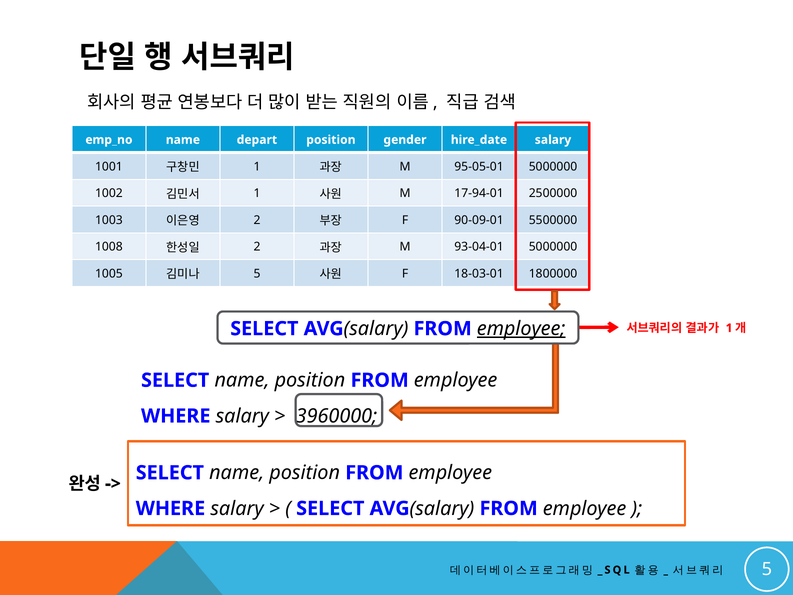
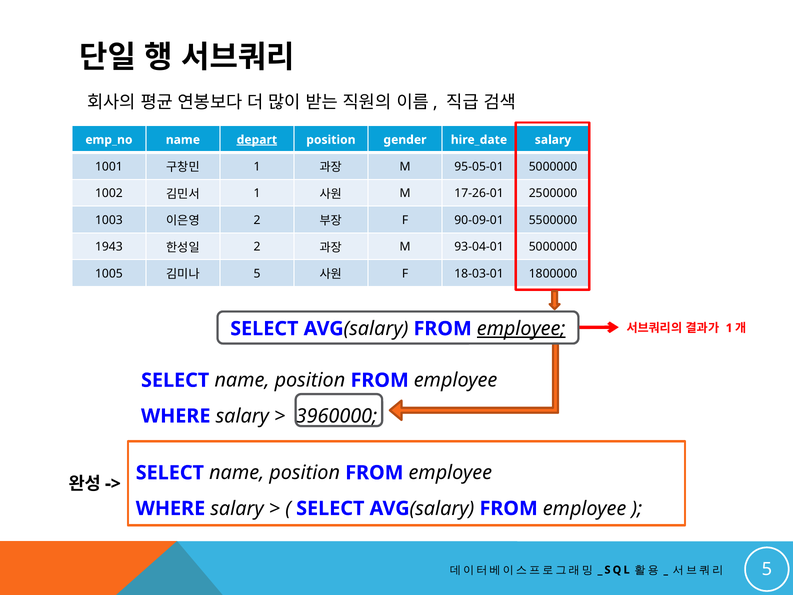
depart underline: none -> present
17-94-01: 17-94-01 -> 17-26-01
1008: 1008 -> 1943
